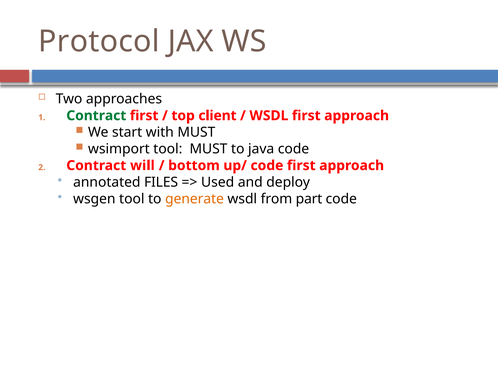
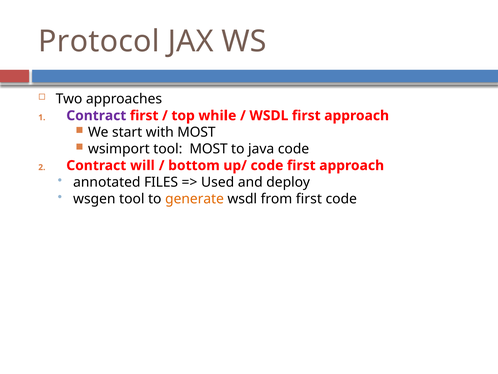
Contract at (96, 115) colour: green -> purple
client: client -> while
with MUST: MUST -> MOST
tool MUST: MUST -> MOST
from part: part -> first
